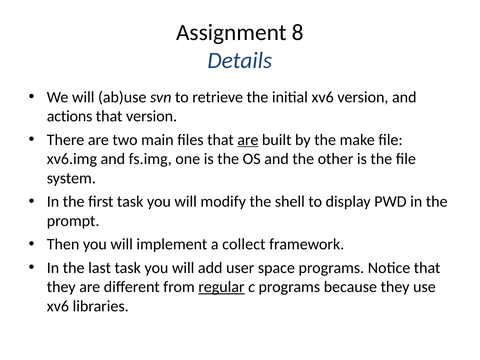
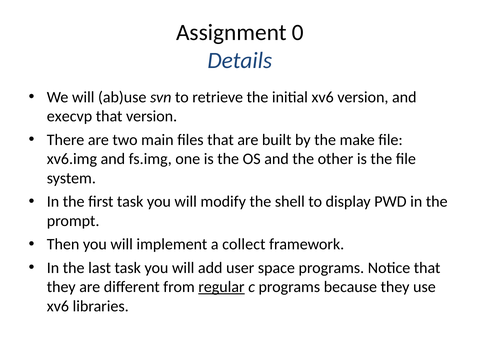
8: 8 -> 0
actions: actions -> execvp
are at (248, 140) underline: present -> none
